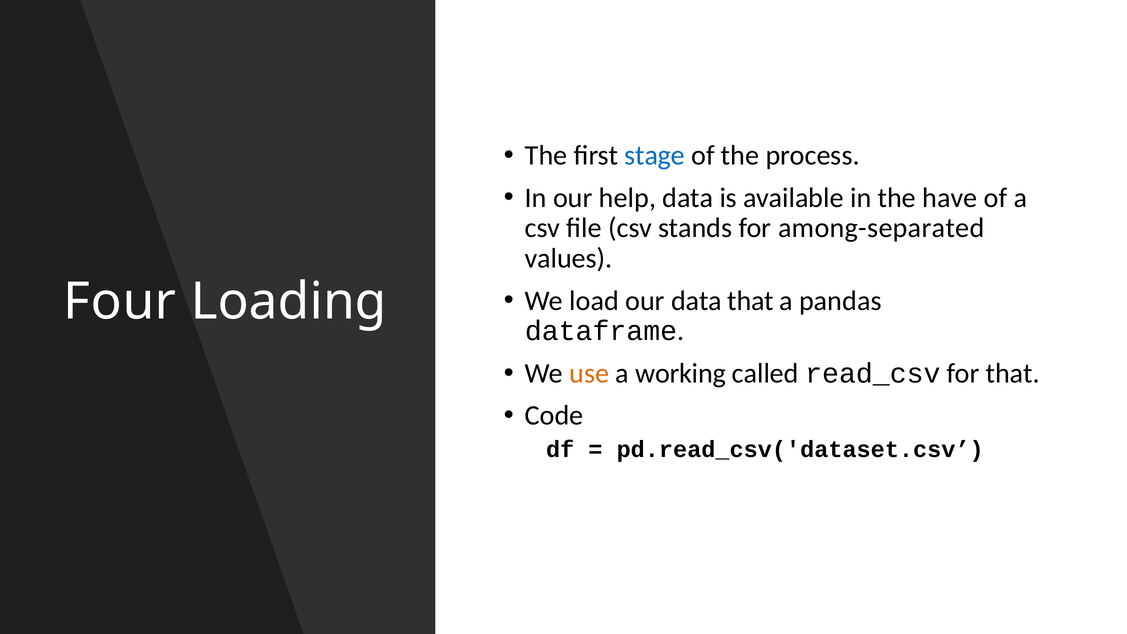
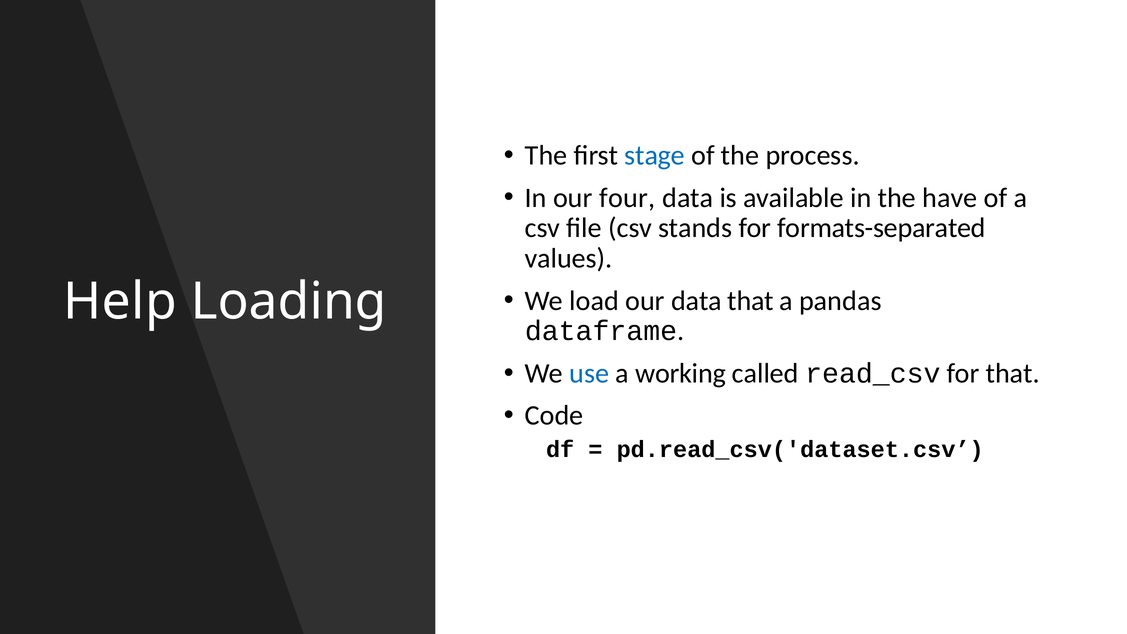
help: help -> four
among-separated: among-separated -> formats-separated
Four: Four -> Help
use colour: orange -> blue
